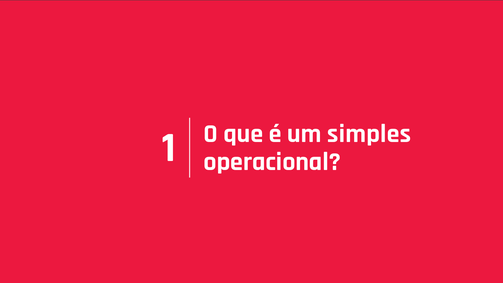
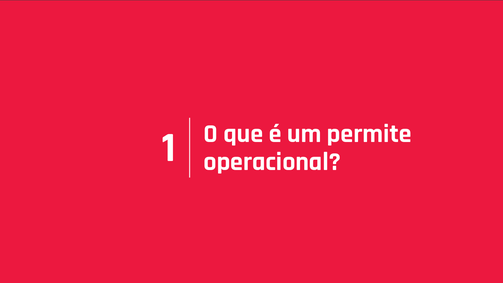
simples: simples -> permite
